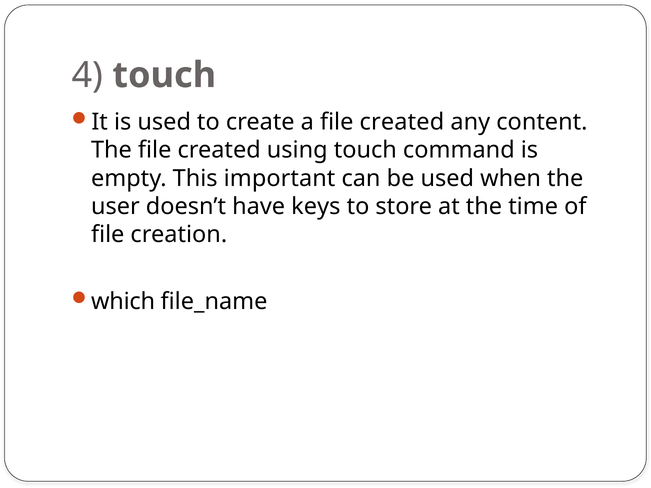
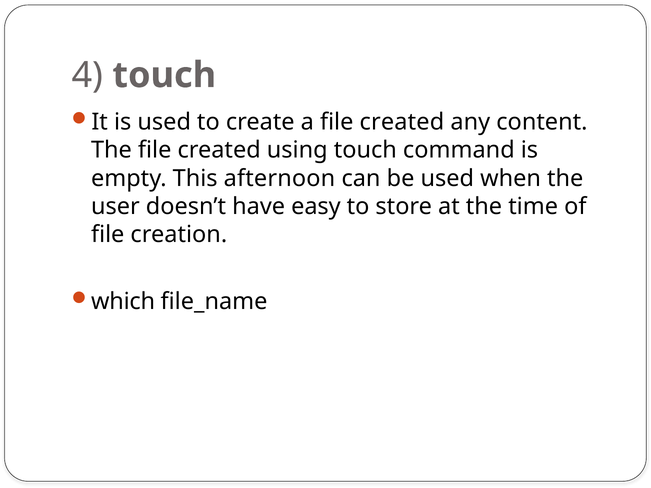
important: important -> afternoon
keys: keys -> easy
